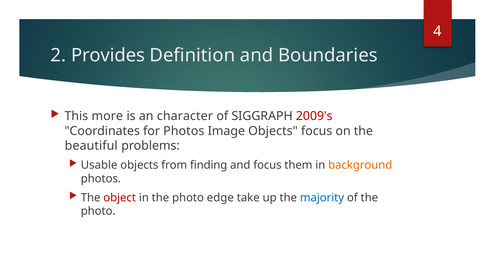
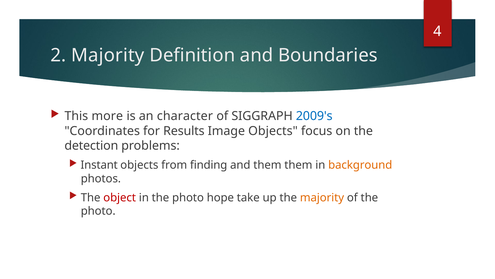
2 Provides: Provides -> Majority
2009's colour: red -> blue
for Photos: Photos -> Results
beautiful: beautiful -> detection
Usable: Usable -> Instant
and focus: focus -> them
edge: edge -> hope
majority at (322, 197) colour: blue -> orange
